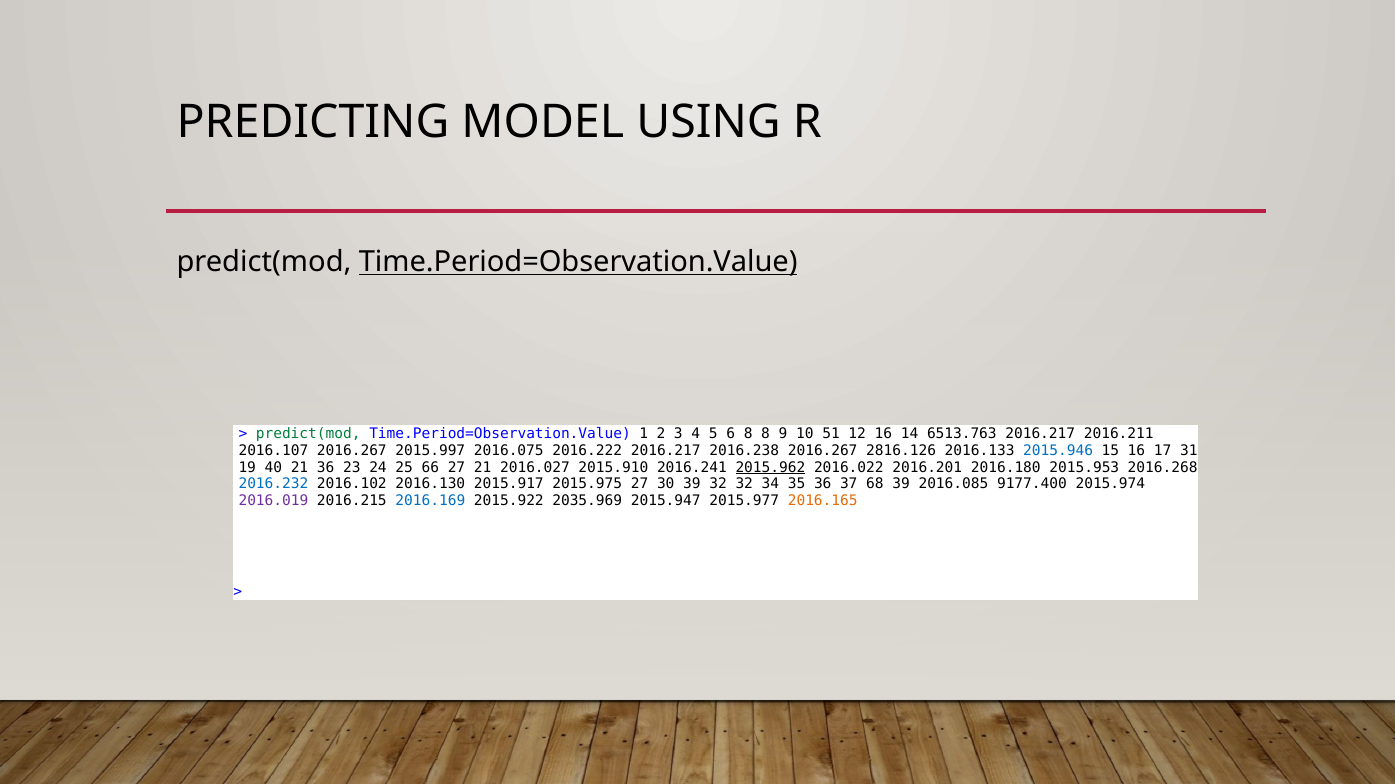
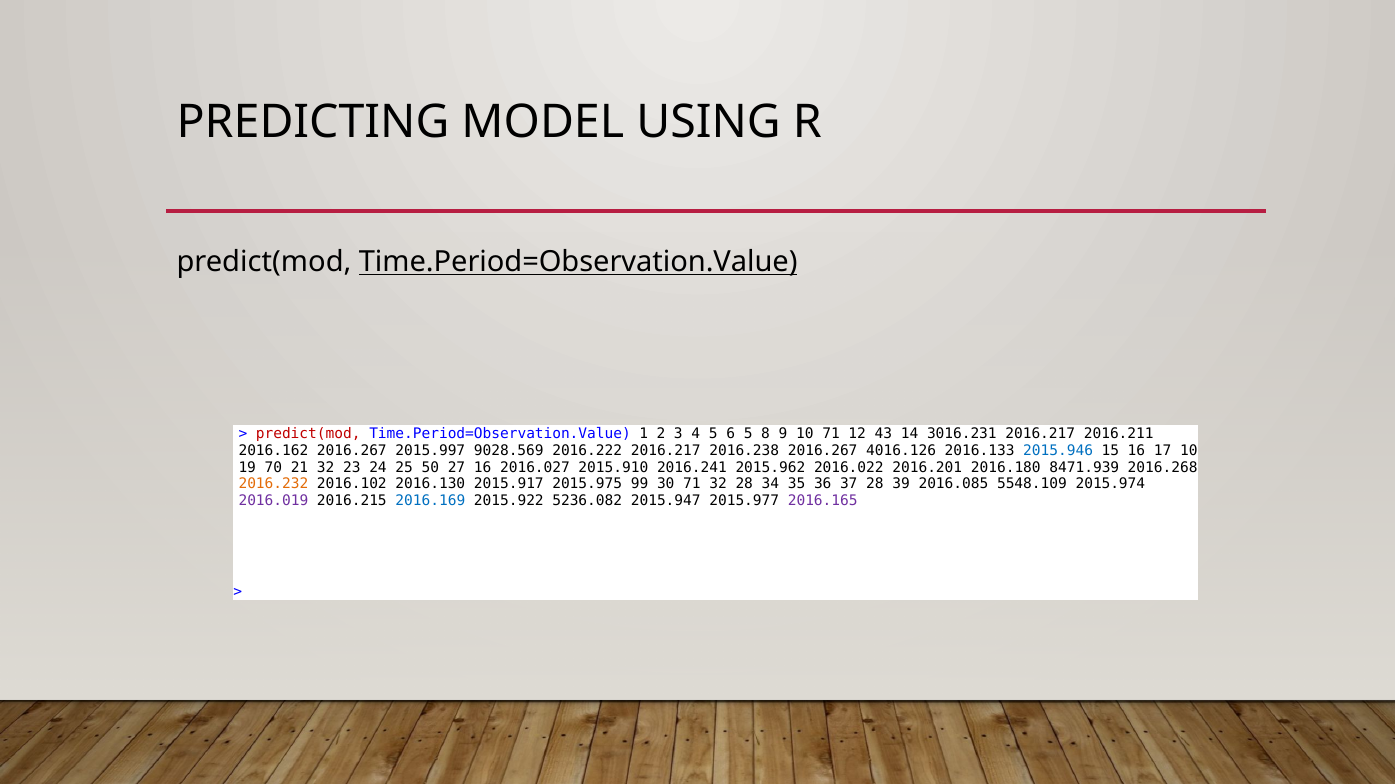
predict(mod at (308, 434) colour: green -> red
6 8: 8 -> 5
10 51: 51 -> 71
12 16: 16 -> 43
6513.763: 6513.763 -> 3016.231
2016.107: 2016.107 -> 2016.162
2016.075: 2016.075 -> 9028.569
2816.126: 2816.126 -> 4016.126
17 31: 31 -> 10
40: 40 -> 70
21 36: 36 -> 32
66: 66 -> 50
27 21: 21 -> 16
2015.962 underline: present -> none
2015.953: 2015.953 -> 8471.939
2016.232 colour: blue -> orange
2015.975 27: 27 -> 99
30 39: 39 -> 71
32 32: 32 -> 28
37 68: 68 -> 28
9177.400: 9177.400 -> 5548.109
2035.969: 2035.969 -> 5236.082
2016.165 colour: orange -> purple
